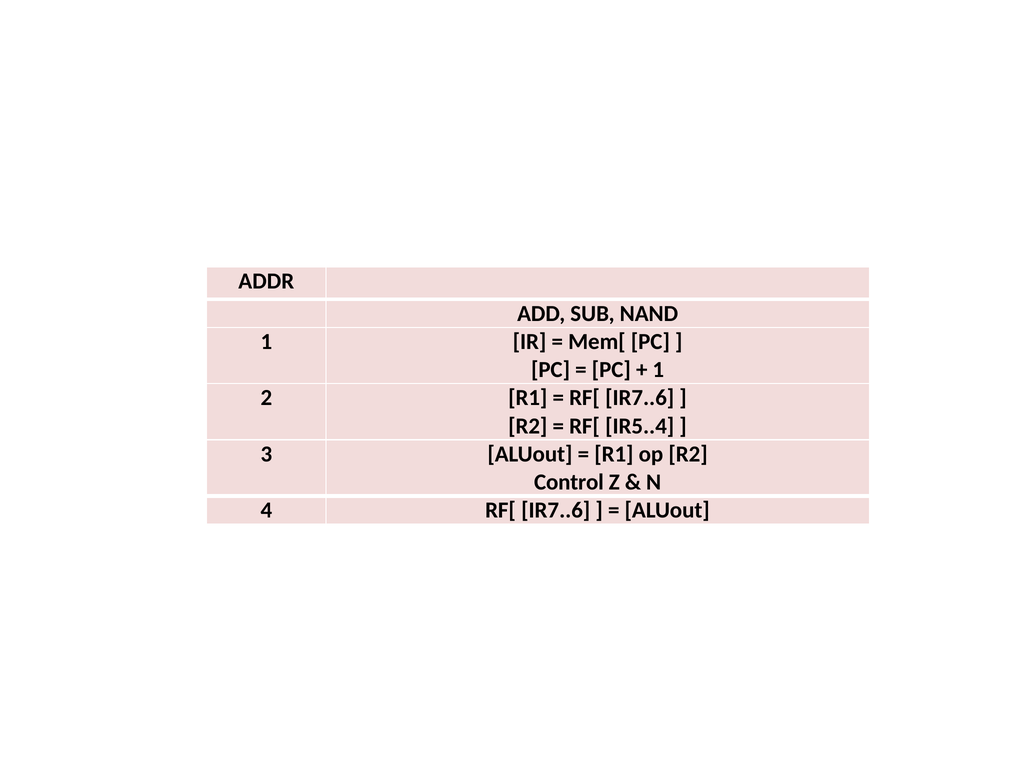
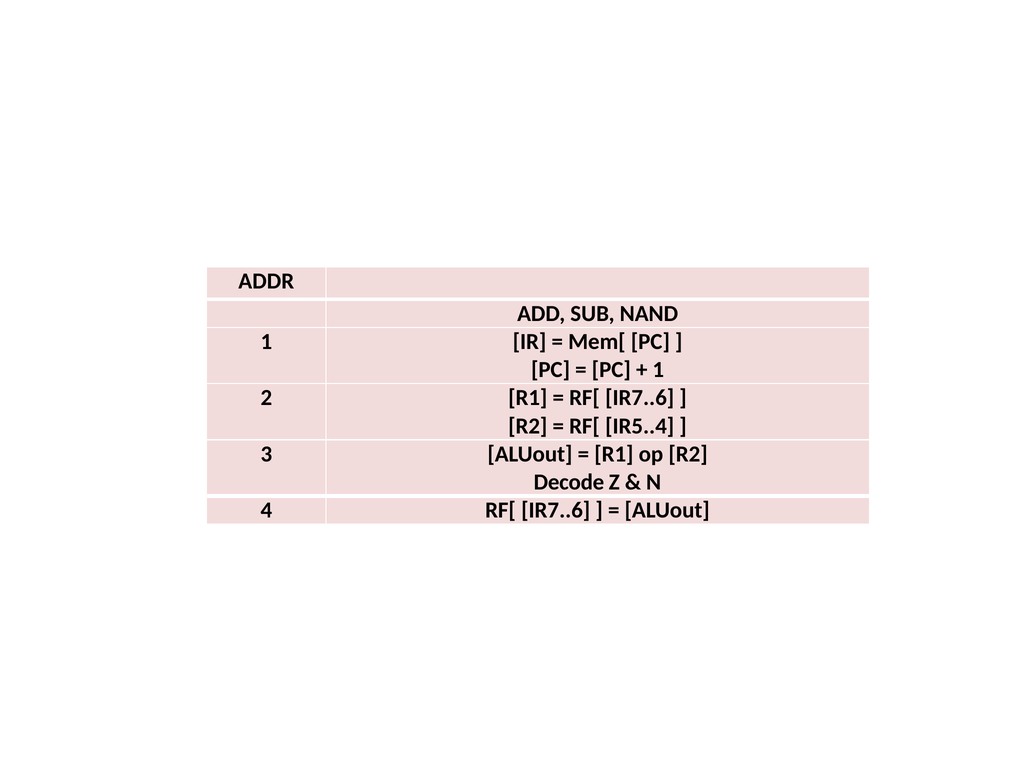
Control: Control -> Decode
